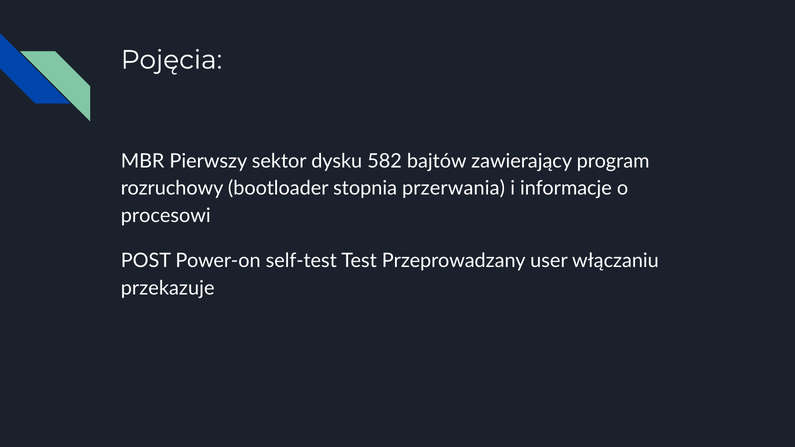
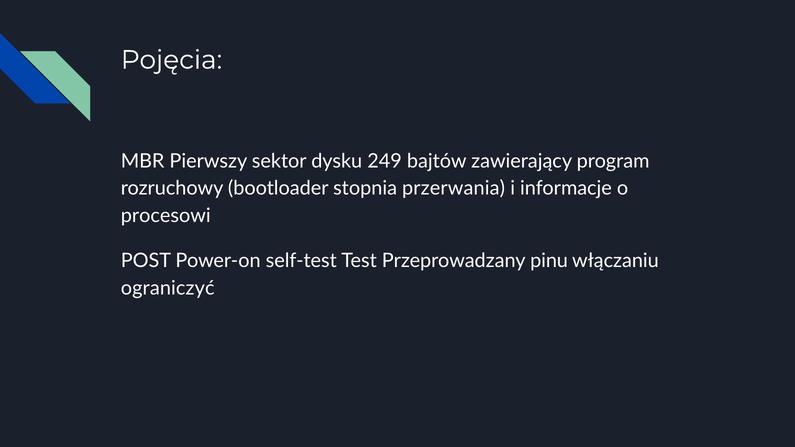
582: 582 -> 249
user: user -> pinu
przekazuje: przekazuje -> ograniczyć
